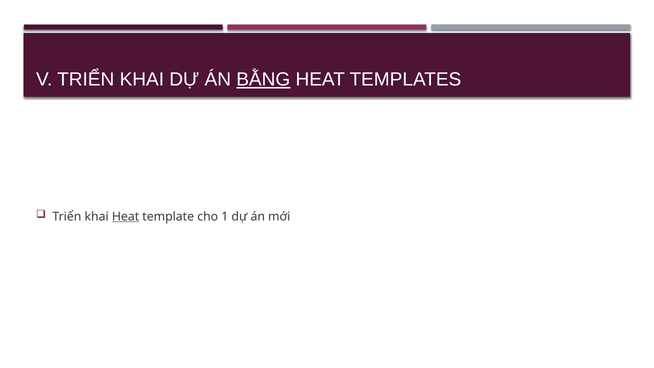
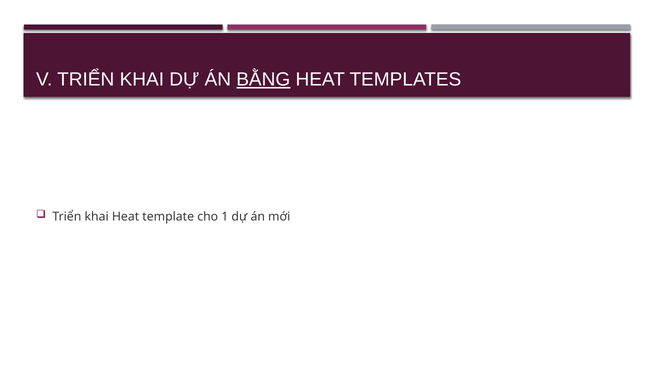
Heat at (126, 216) underline: present -> none
